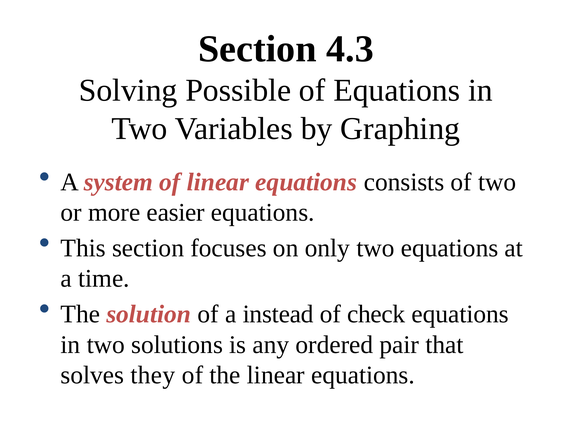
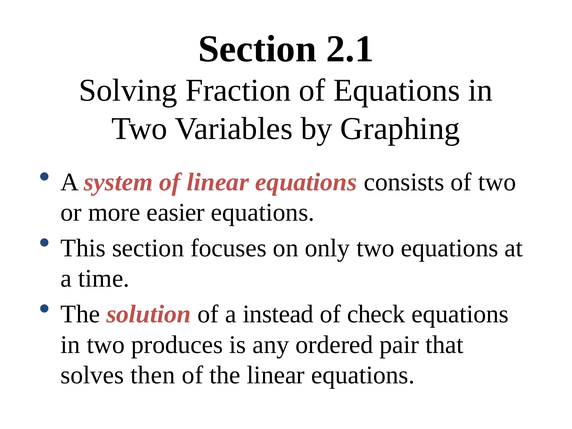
4.3: 4.3 -> 2.1
Possible: Possible -> Fraction
solutions: solutions -> produces
they: they -> then
